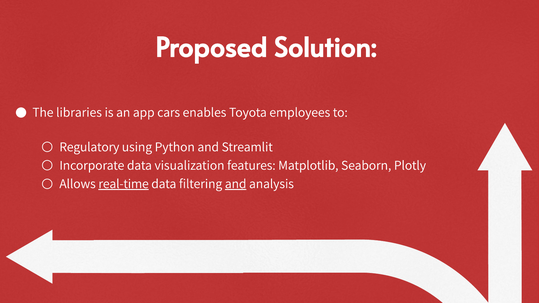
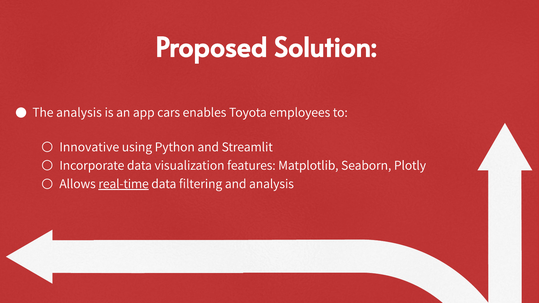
The libraries: libraries -> analysis
Regulatory: Regulatory -> Innovative
and at (236, 184) underline: present -> none
